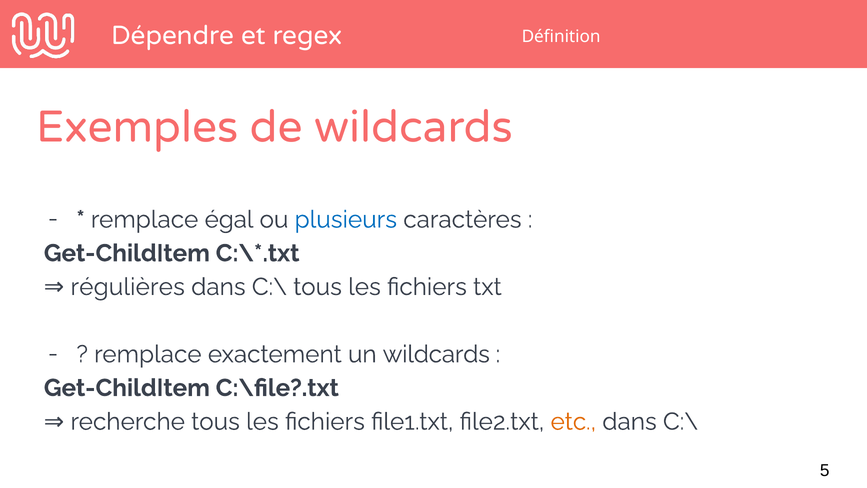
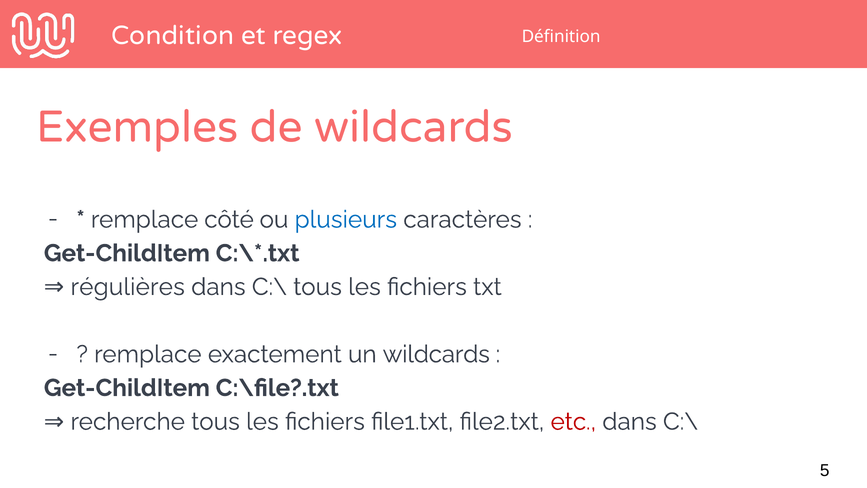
Dépendre: Dépendre -> Condition
égal: égal -> côté
etc colour: orange -> red
